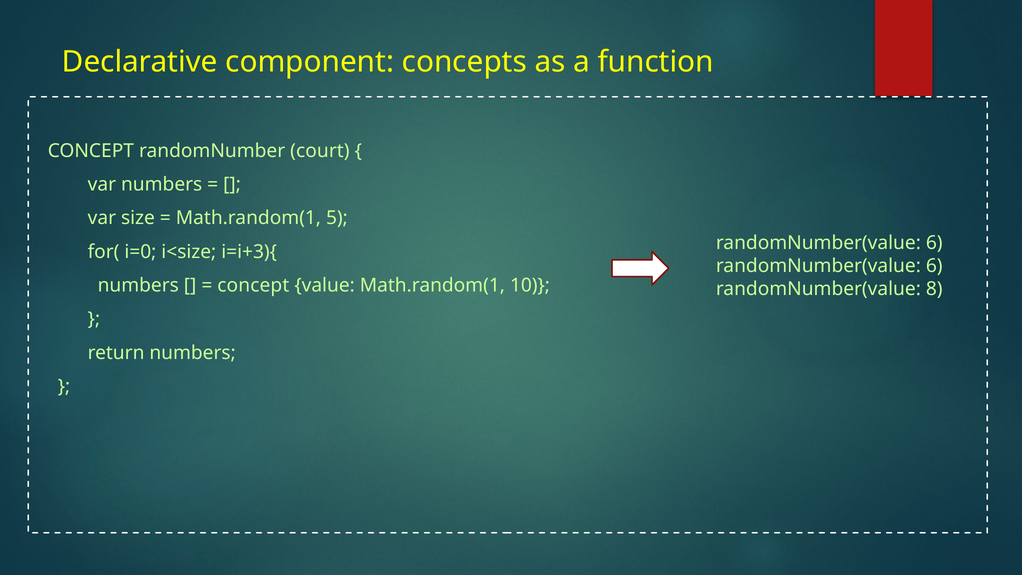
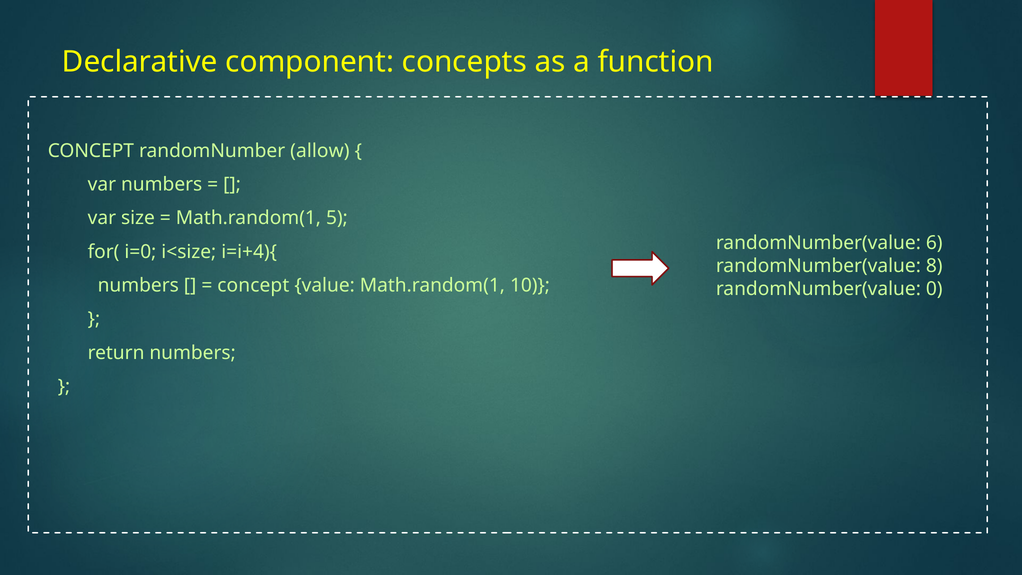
court: court -> allow
i=i+3){: i=i+3){ -> i=i+4){
6 at (934, 266): 6 -> 8
8: 8 -> 0
